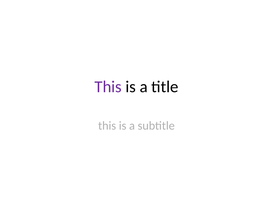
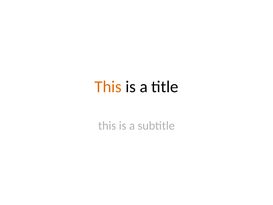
This at (108, 87) colour: purple -> orange
